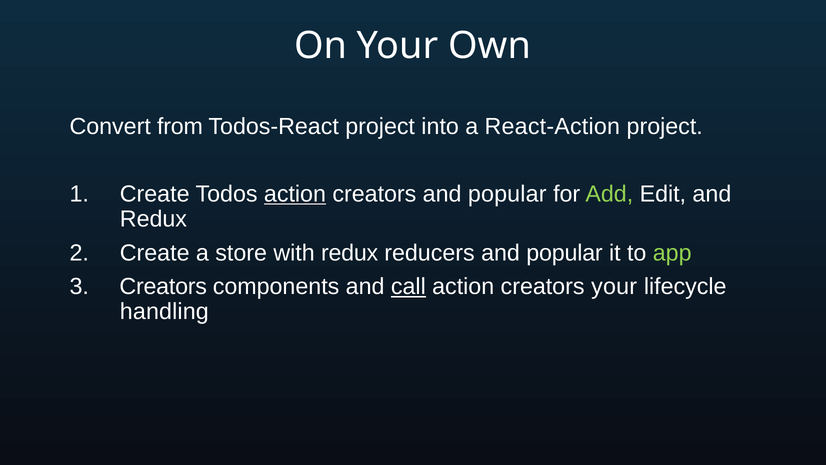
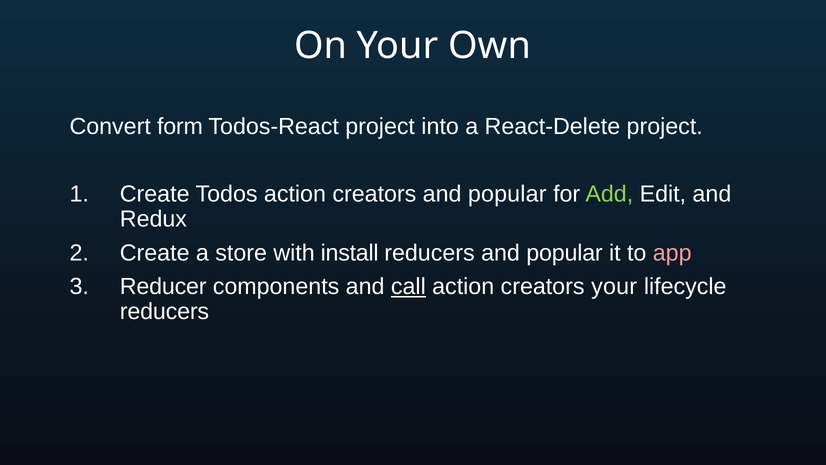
from: from -> form
React-Action: React-Action -> React-Delete
action at (295, 194) underline: present -> none
with redux: redux -> install
app colour: light green -> pink
Creators at (163, 286): Creators -> Reducer
handling at (164, 312): handling -> reducers
